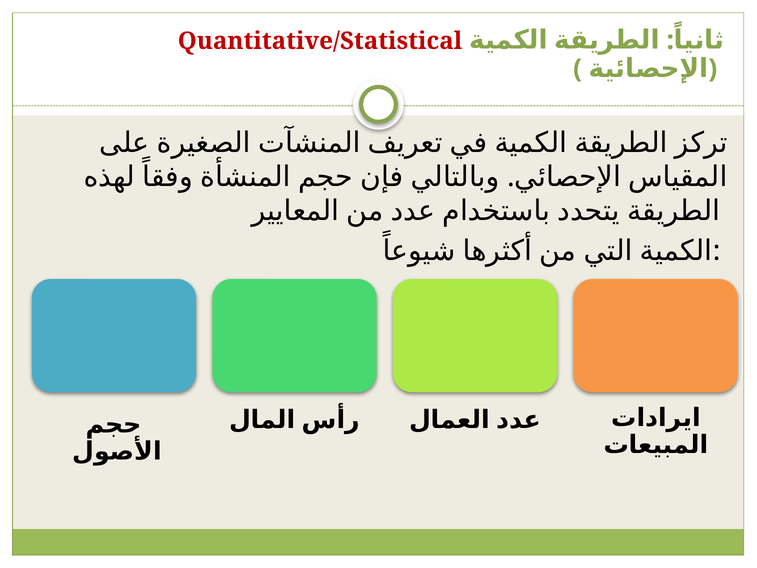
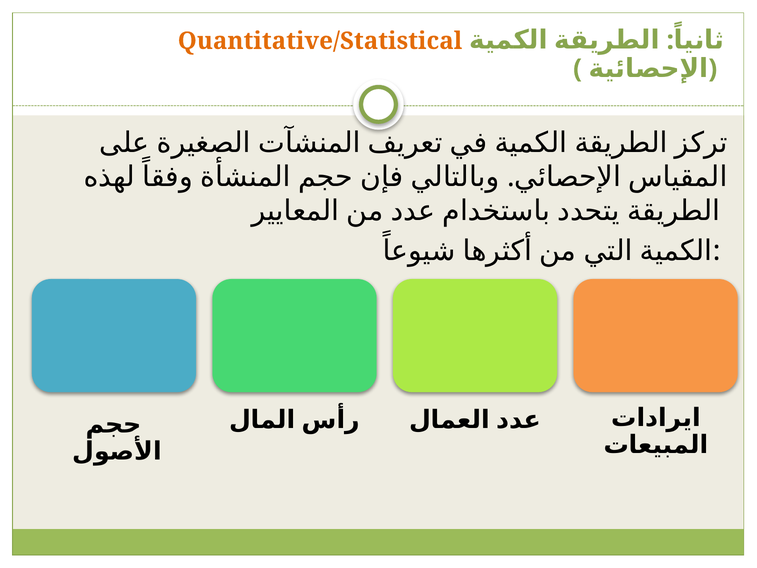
Quantitative/Statistical colour: red -> orange
